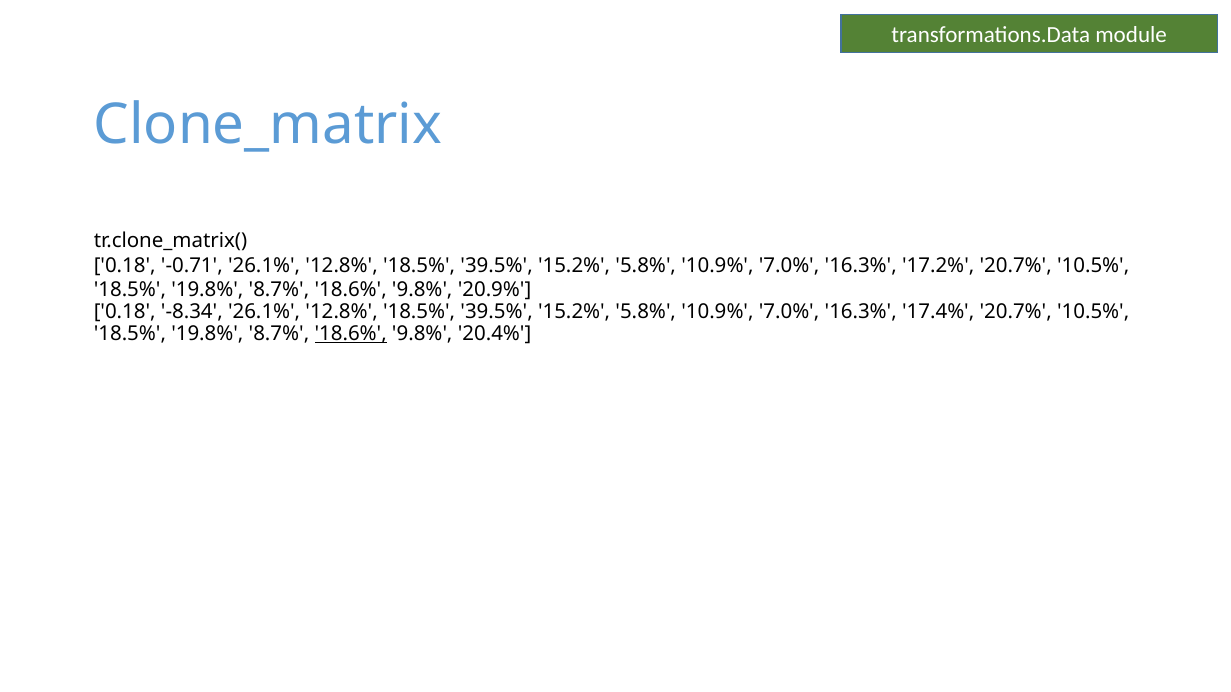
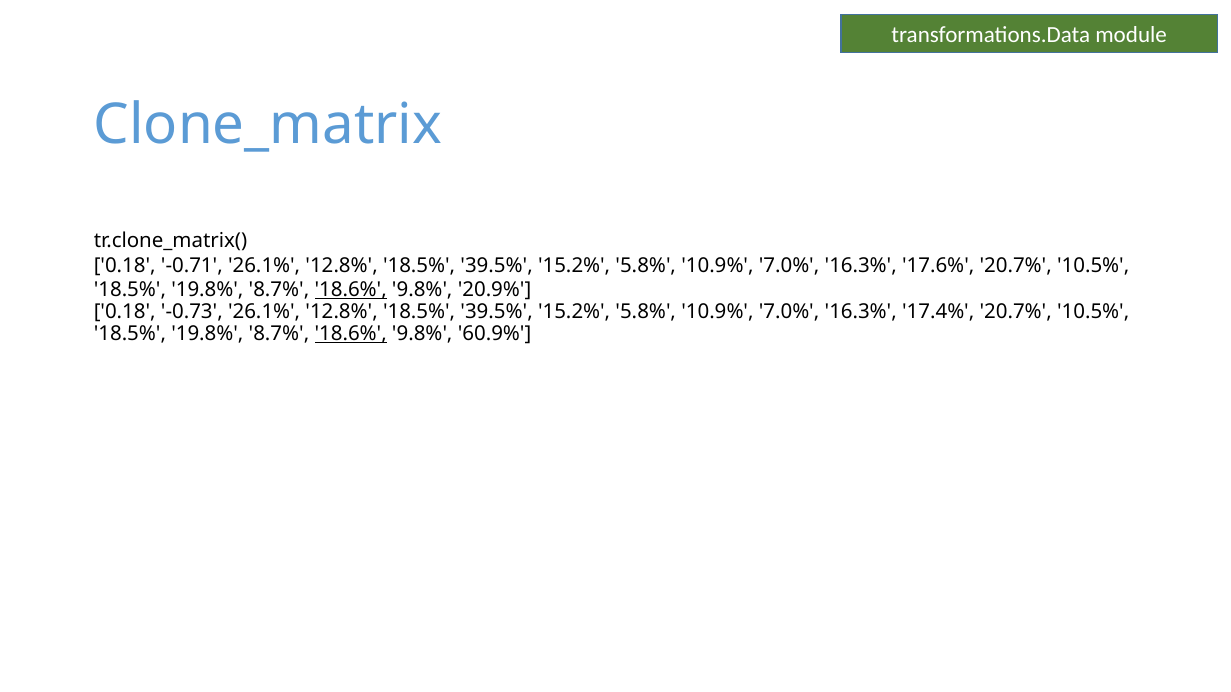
17.2%: 17.2% -> 17.6%
18.6% at (351, 290) underline: none -> present
-8.34: -8.34 -> -0.73
20.4%: 20.4% -> 60.9%
